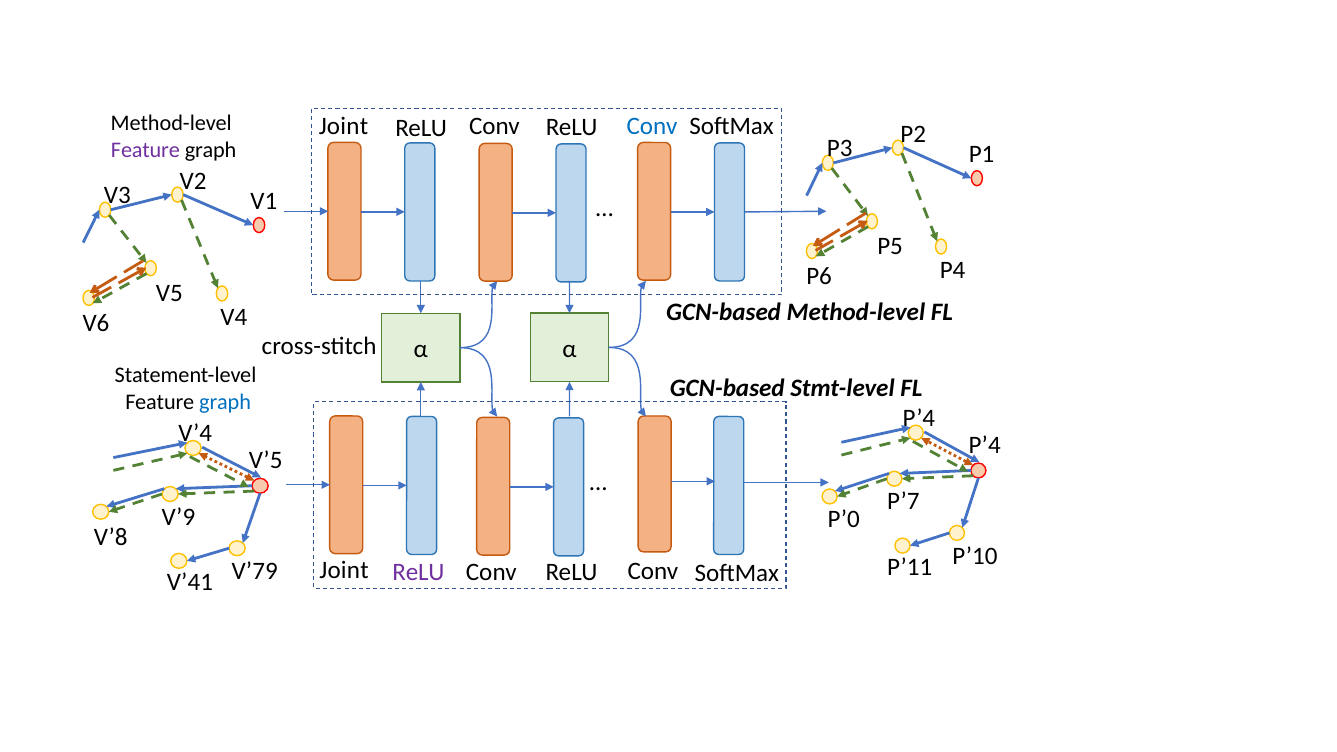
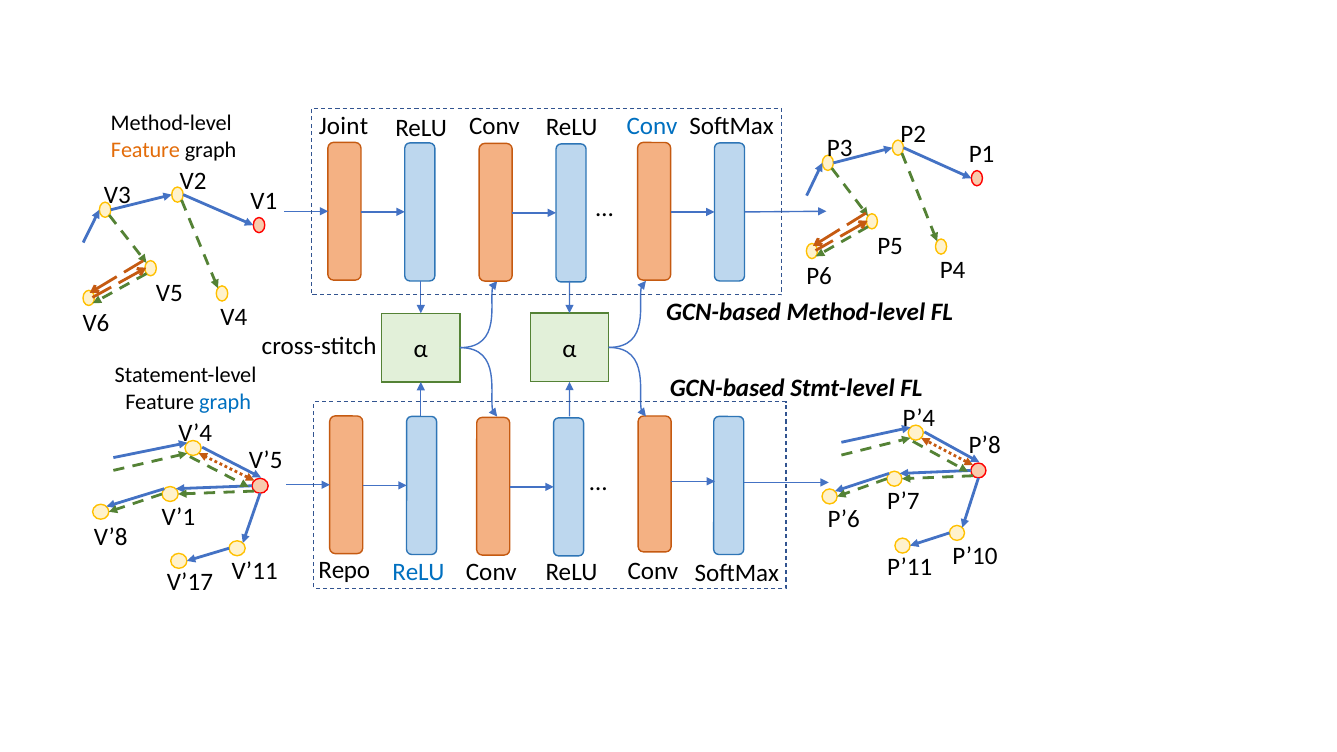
Feature at (145, 150) colour: purple -> orange
P’4 at (985, 445): P’4 -> P’8
V’9: V’9 -> V’1
P’0: P’0 -> P’6
Joint at (344, 571): Joint -> Repo
V’79: V’79 -> V’11
ReLU at (418, 572) colour: purple -> blue
V’41: V’41 -> V’17
